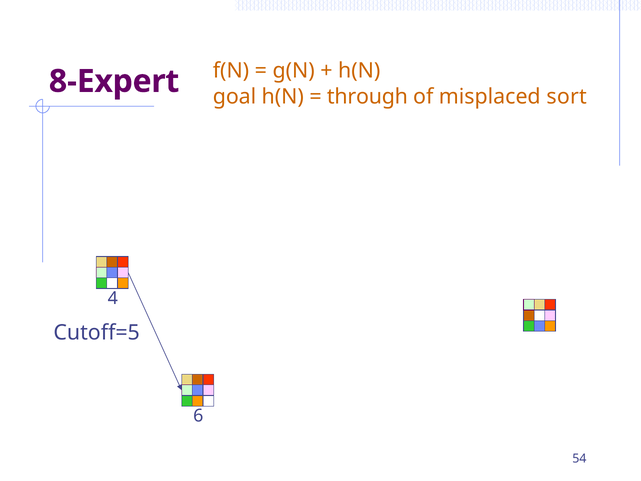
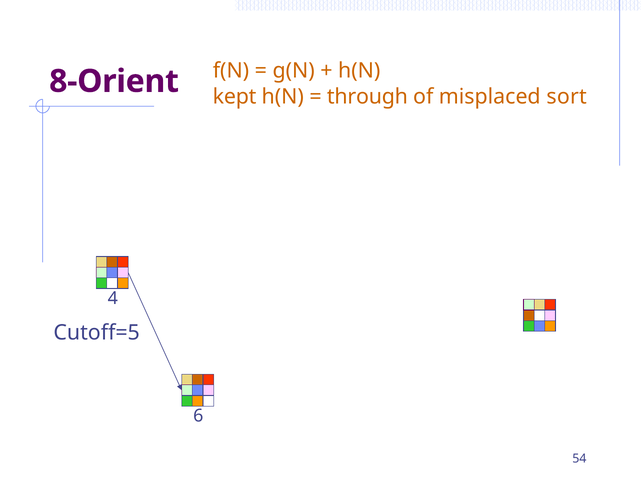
8-Expert: 8-Expert -> 8-Orient
goal: goal -> kept
